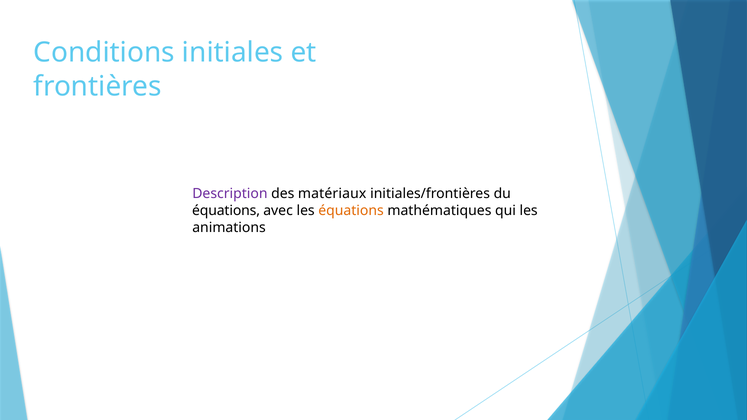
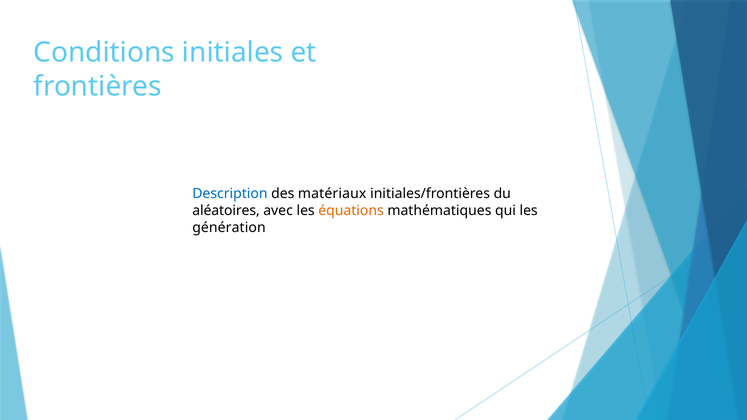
Description colour: purple -> blue
équations at (226, 211): équations -> aléatoires
animations: animations -> génération
